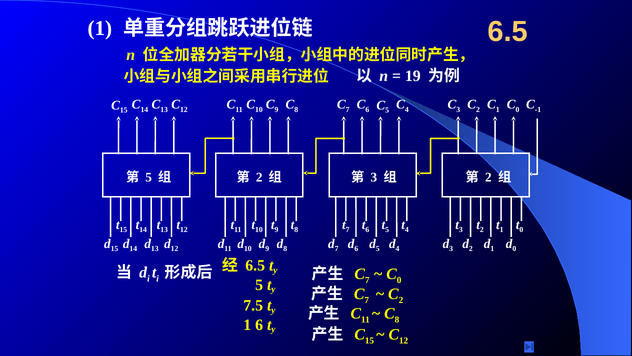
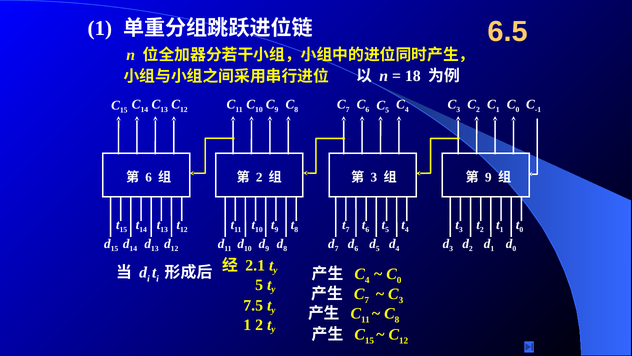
19: 19 -> 18
5 at (149, 177): 5 -> 6
2 at (488, 177): 2 -> 9
6.5 at (255, 265): 6.5 -> 2.1
7 at (367, 280): 7 -> 4
2 at (401, 300): 2 -> 3
1 6: 6 -> 2
